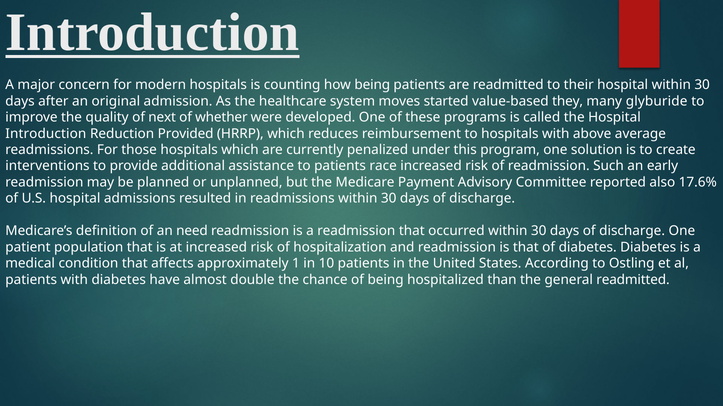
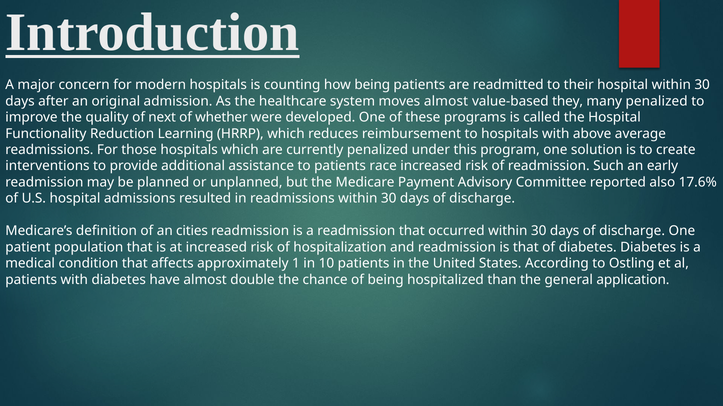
moves started: started -> almost
many glyburide: glyburide -> penalized
Introduction at (46, 134): Introduction -> Functionality
Provided: Provided -> Learning
need: need -> cities
general readmitted: readmitted -> application
